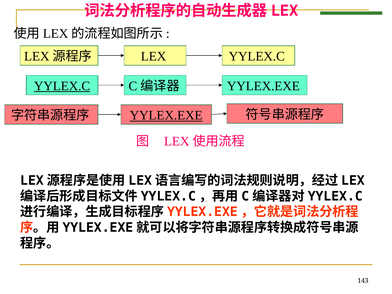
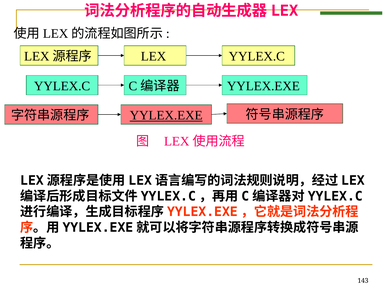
YYLEX.C at (62, 86) underline: present -> none
